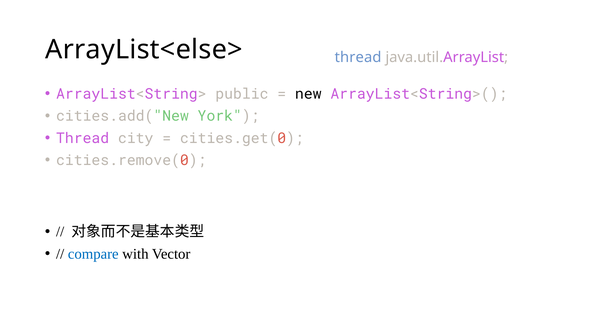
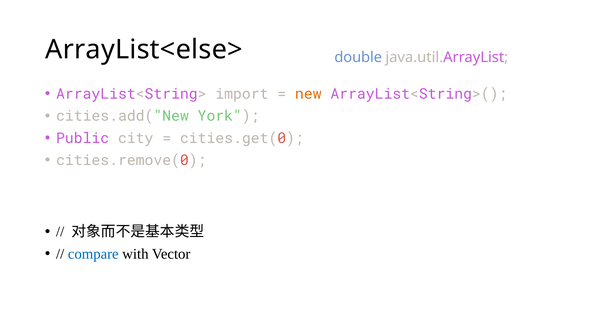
thread at (358, 57): thread -> double
public: public -> import
new colour: black -> orange
Thread at (83, 138): Thread -> Public
